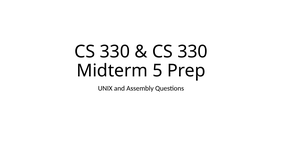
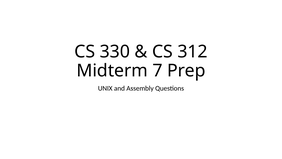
330 at (193, 51): 330 -> 312
5: 5 -> 7
